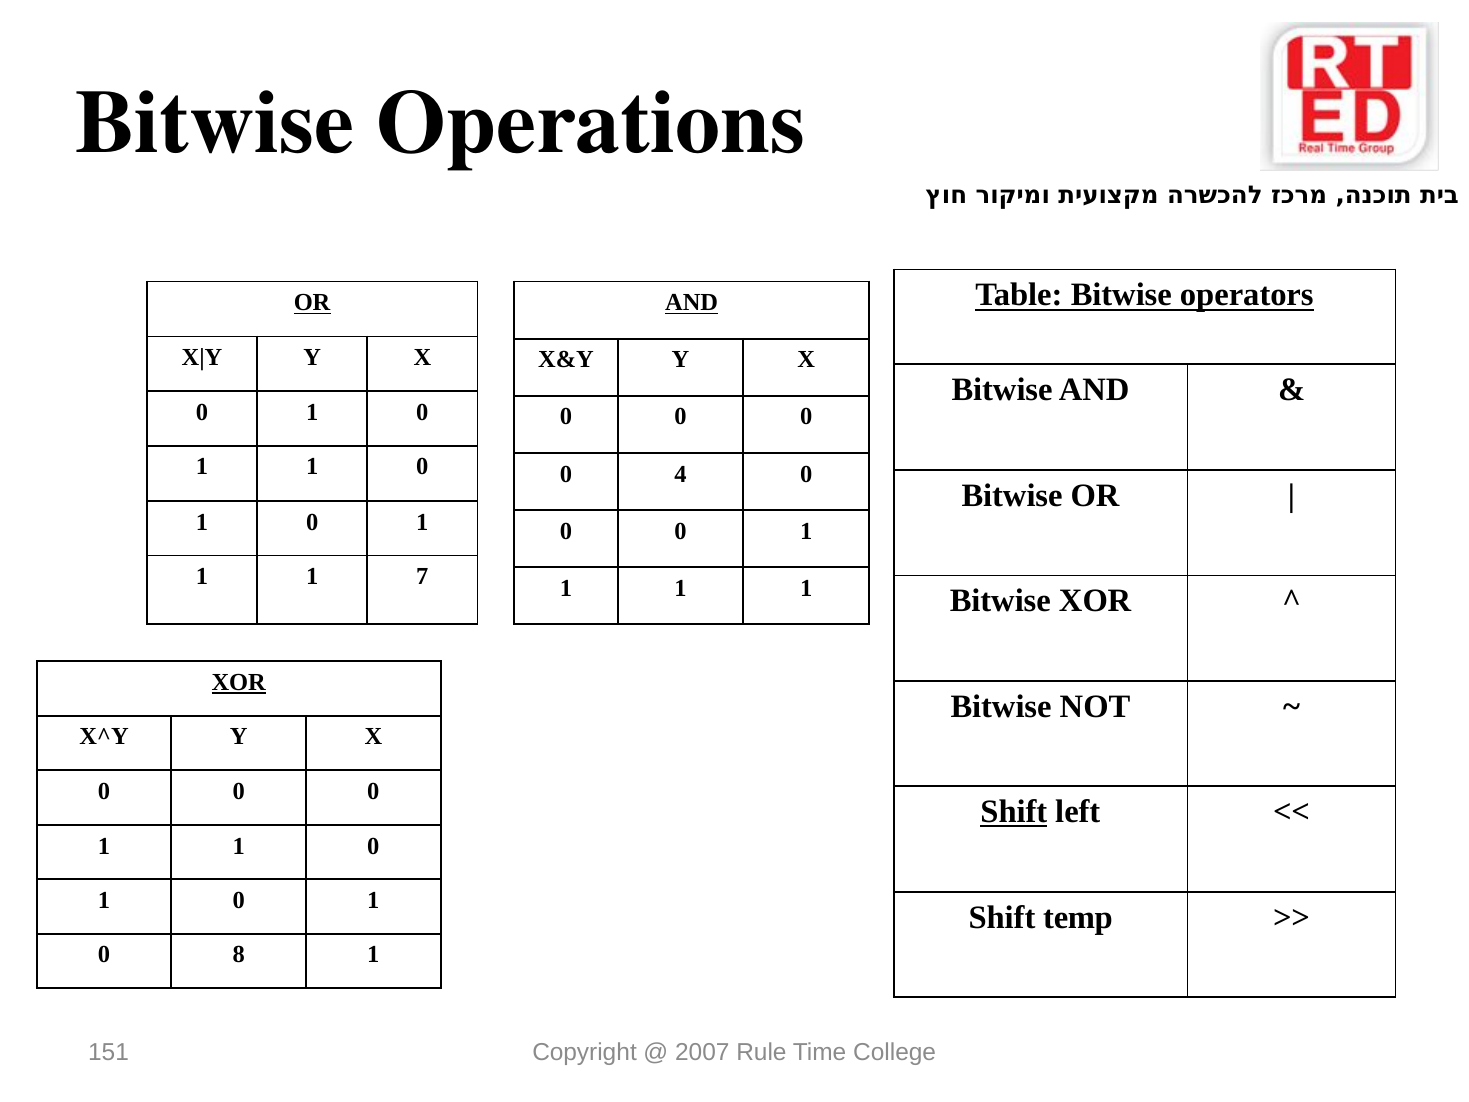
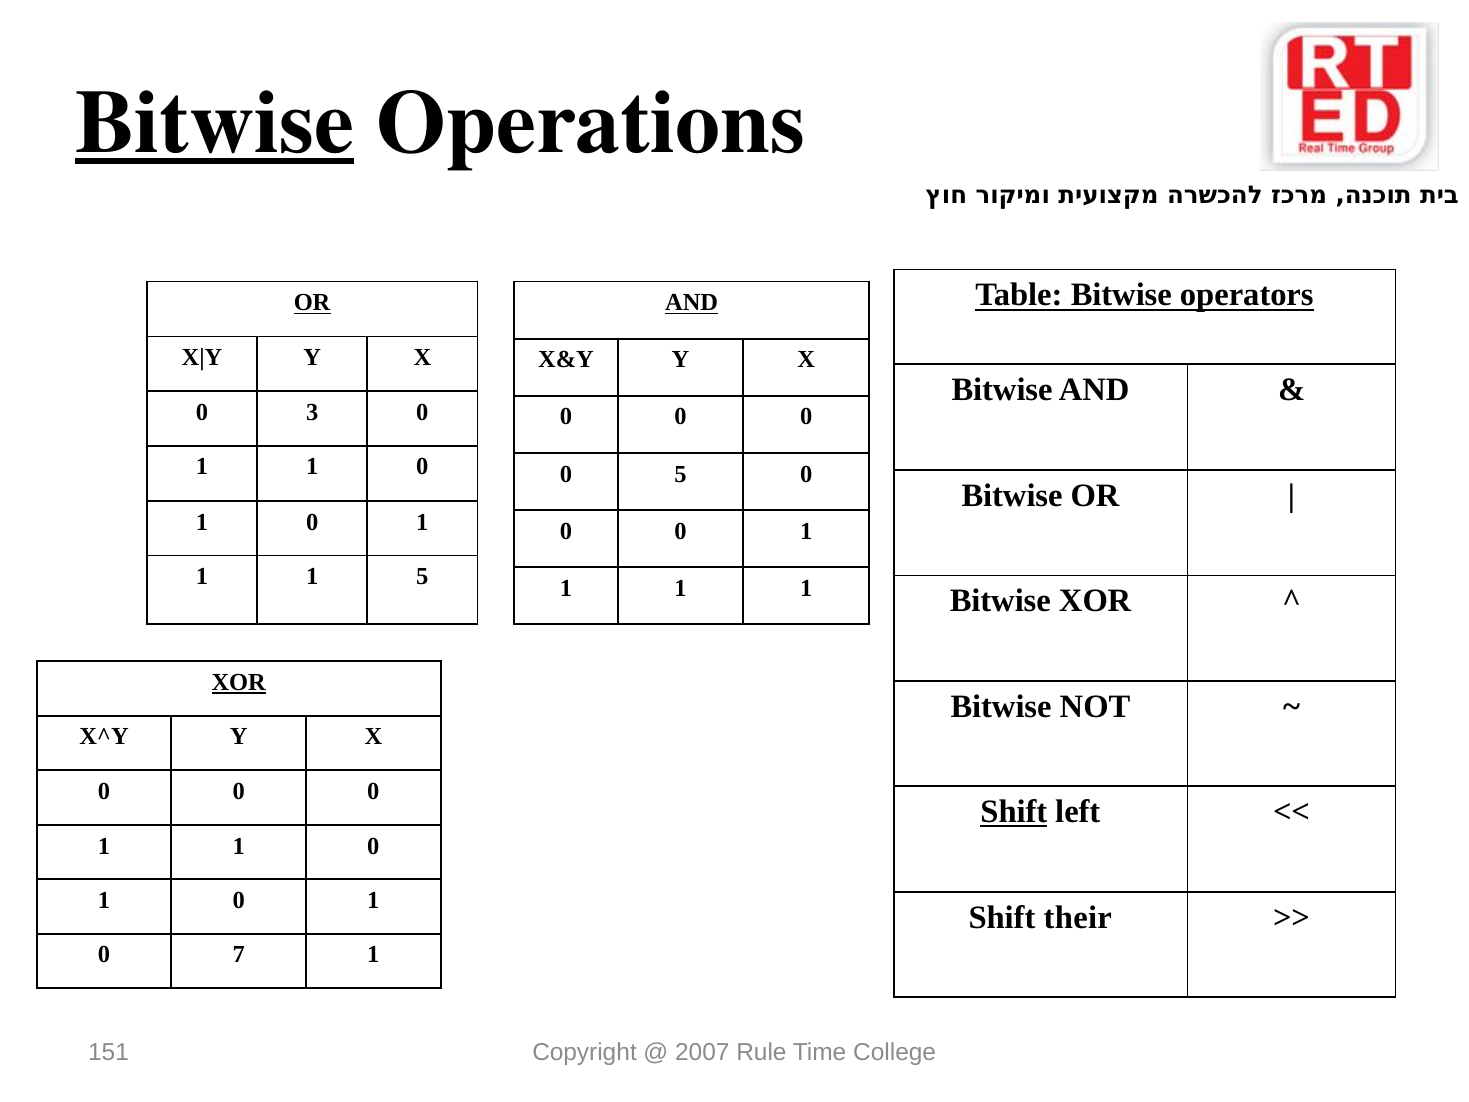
Bitwise at (215, 123) underline: none -> present
1 at (312, 412): 1 -> 3
0 4: 4 -> 5
1 7: 7 -> 5
temp: temp -> their
8: 8 -> 7
